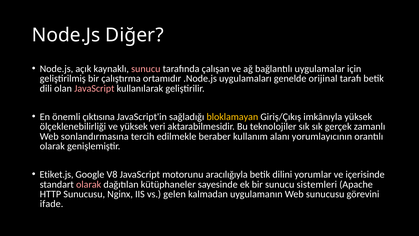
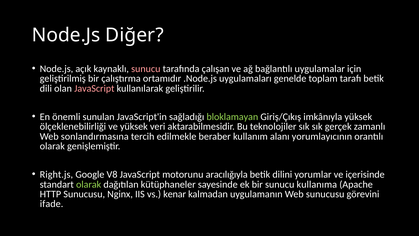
orijinal: orijinal -> toplam
çıktısına: çıktısına -> sunulan
bloklamayan colour: yellow -> light green
Etiket.js: Etiket.js -> Right.js
olarak at (89, 184) colour: pink -> light green
sistemleri: sistemleri -> kullanıma
gelen: gelen -> kenar
